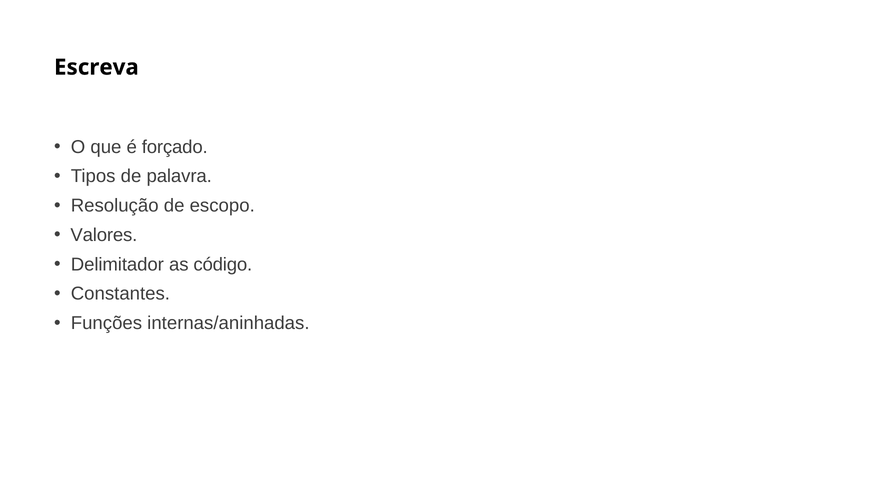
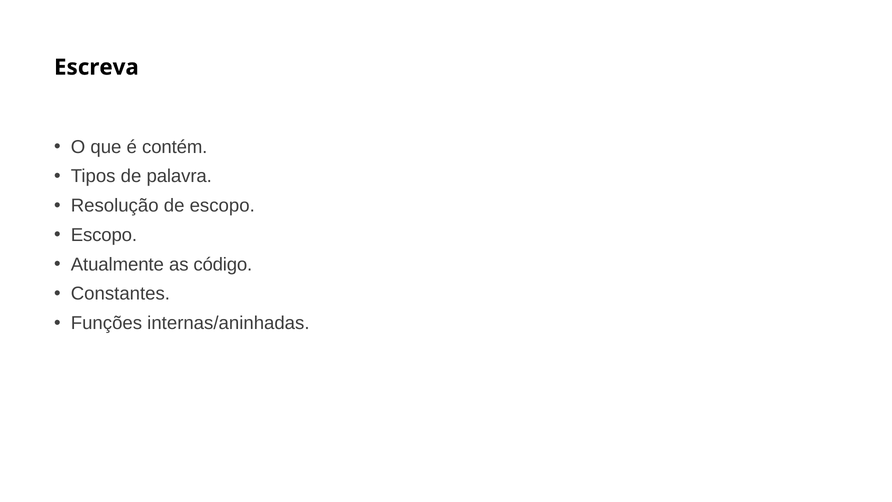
forçado: forçado -> contém
Valores at (104, 235): Valores -> Escopo
Delimitador: Delimitador -> Atualmente
